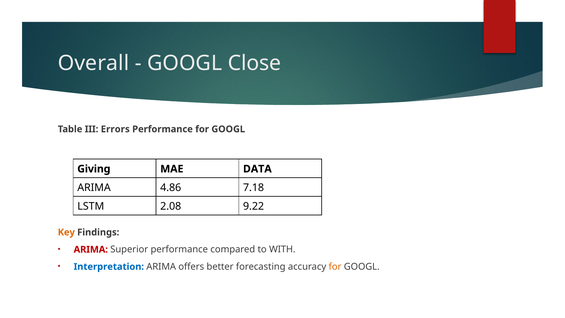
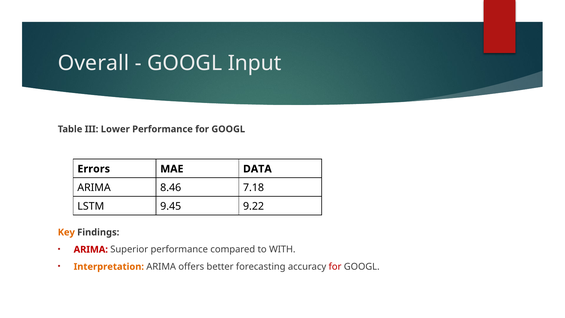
Close: Close -> Input
Errors: Errors -> Lower
Giving: Giving -> Errors
4.86: 4.86 -> 8.46
2.08: 2.08 -> 9.45
Interpretation colour: blue -> orange
for at (335, 267) colour: orange -> red
